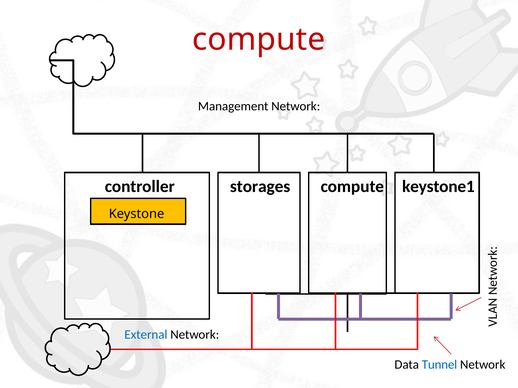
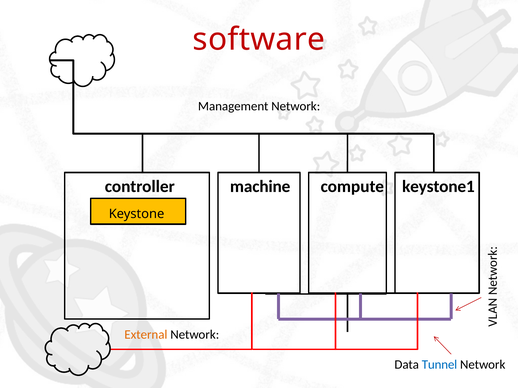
compute at (259, 39): compute -> software
storages: storages -> machine
External colour: blue -> orange
